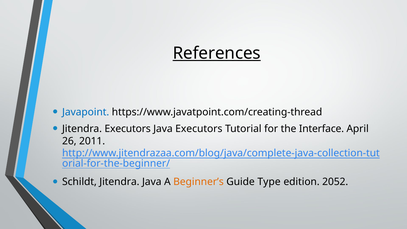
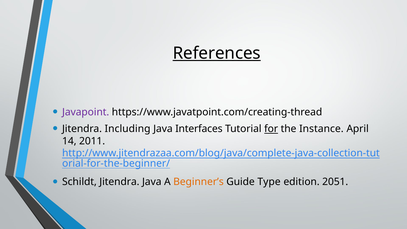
Javapoint colour: blue -> purple
Jitendra Executors: Executors -> Including
Java Executors: Executors -> Interfaces
for underline: none -> present
Interface: Interface -> Instance
26: 26 -> 14
2052: 2052 -> 2051
